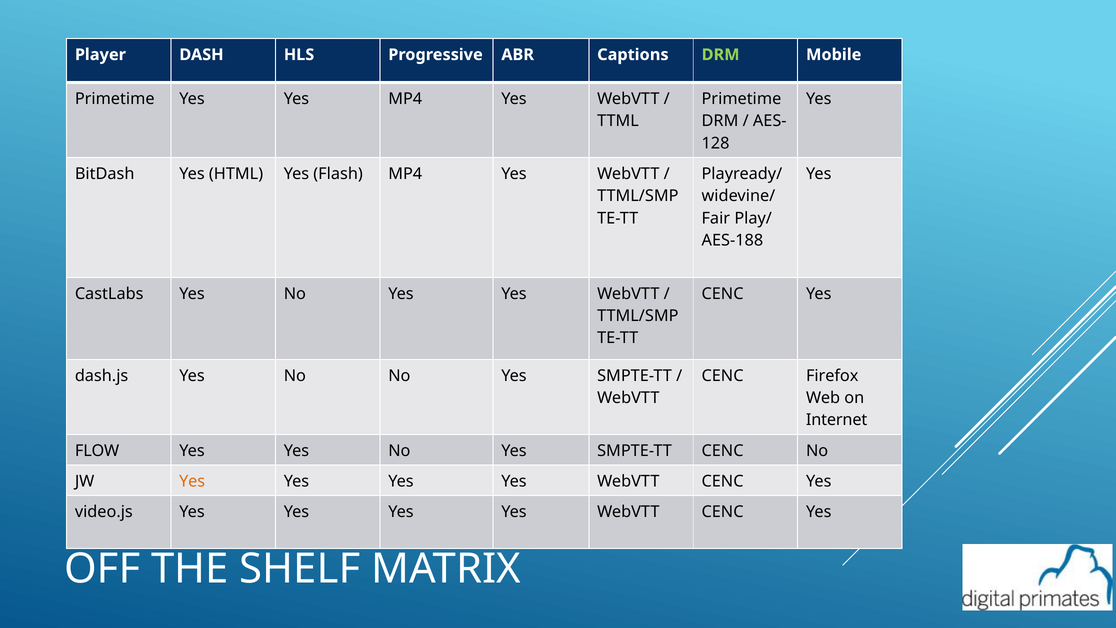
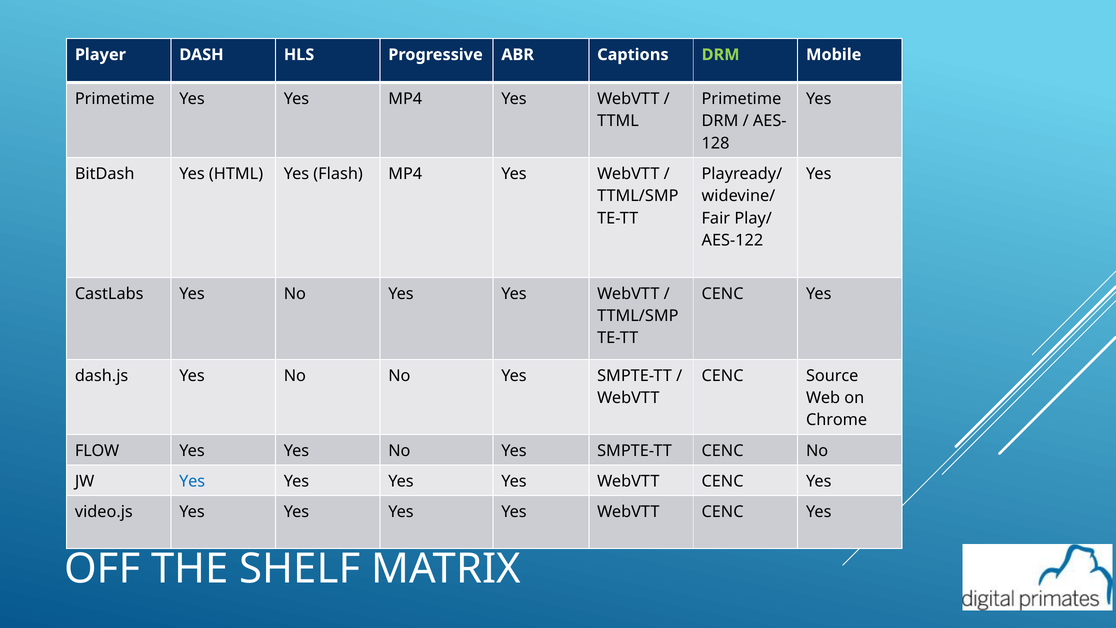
AES-188: AES-188 -> AES-122
Firefox: Firefox -> Source
Internet: Internet -> Chrome
Yes at (192, 481) colour: orange -> blue
